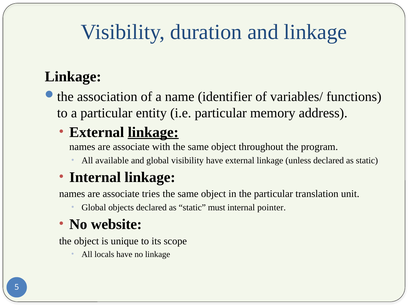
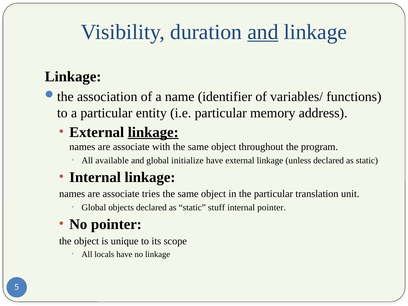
and at (263, 32) underline: none -> present
global visibility: visibility -> initialize
must: must -> stuff
No website: website -> pointer
